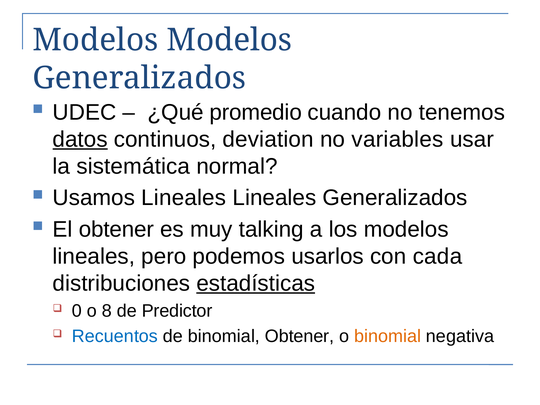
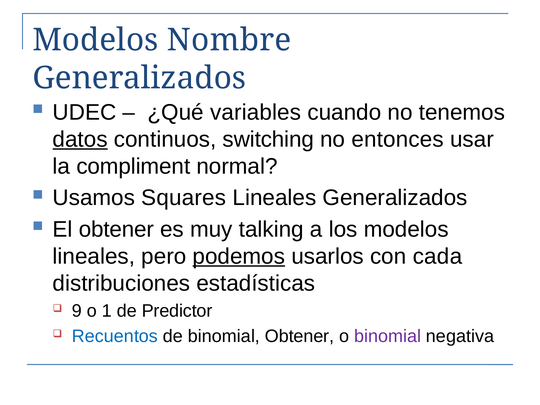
Modelos Modelos: Modelos -> Nombre
promedio: promedio -> variables
deviation: deviation -> switching
variables: variables -> entonces
sistemática: sistemática -> compliment
Usamos Lineales: Lineales -> Squares
podemos underline: none -> present
estadísticas underline: present -> none
0: 0 -> 9
8: 8 -> 1
binomial at (388, 336) colour: orange -> purple
